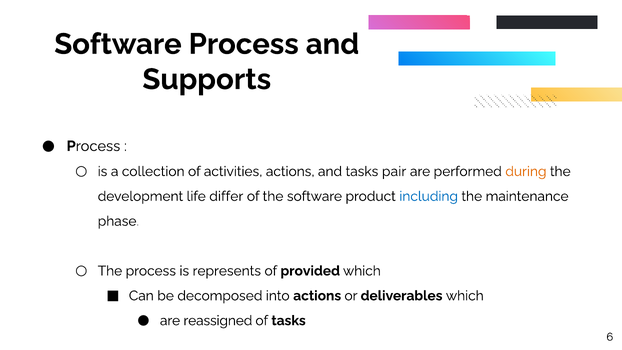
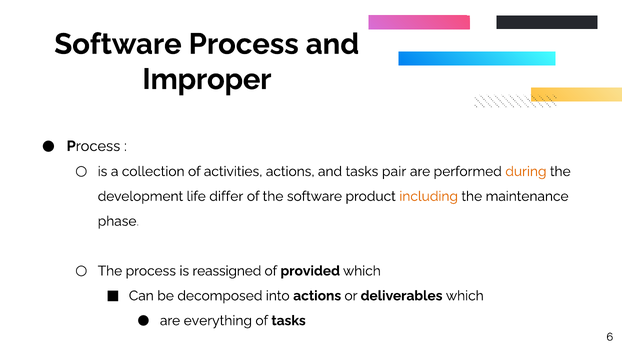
Supports: Supports -> Improper
including colour: blue -> orange
represents: represents -> reassigned
reassigned: reassigned -> everything
